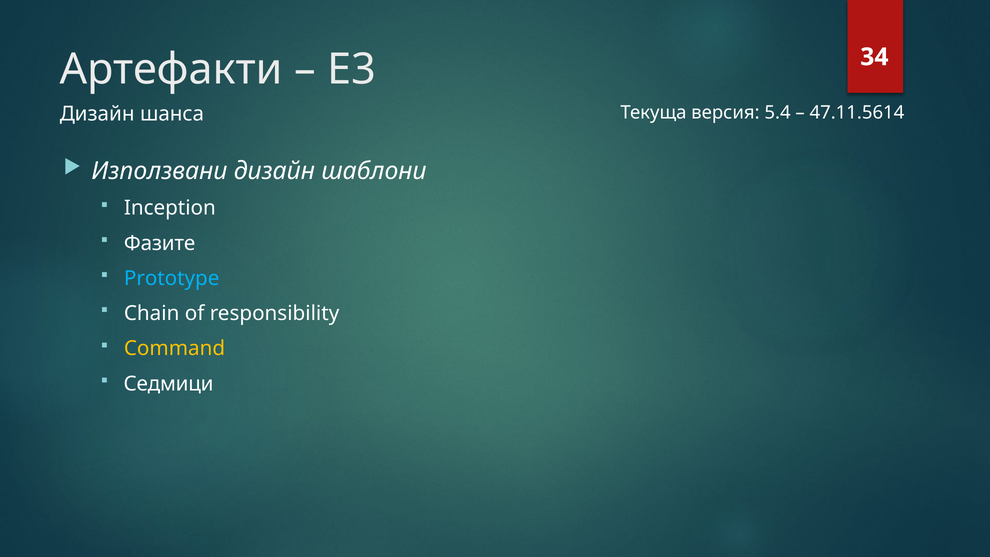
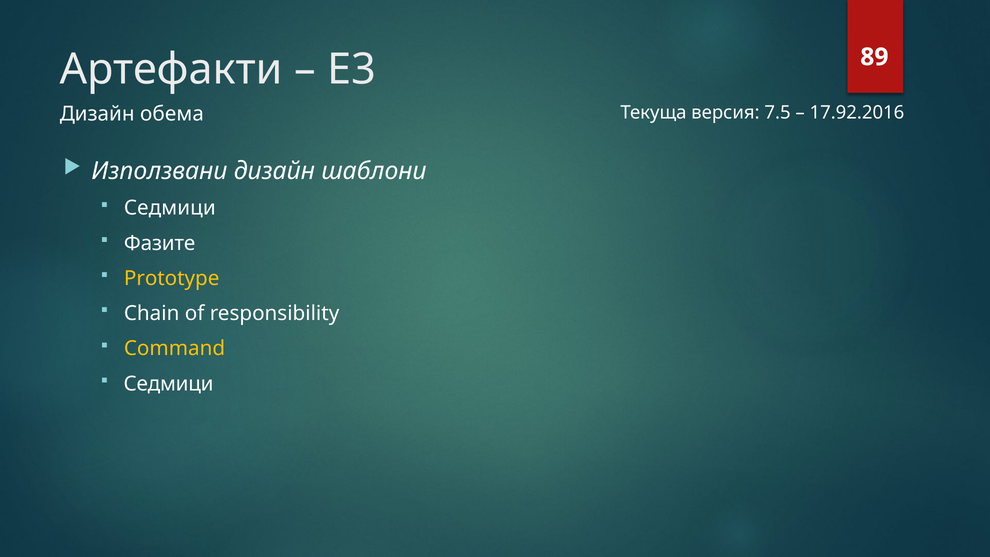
34: 34 -> 89
шанса: шанса -> обема
5.4: 5.4 -> 7.5
47.11.5614: 47.11.5614 -> 17.92.2016
Inception at (170, 208): Inception -> Седмици
Prototype colour: light blue -> yellow
